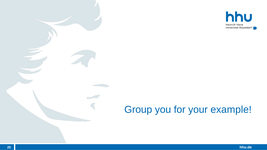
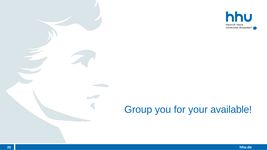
example: example -> available
